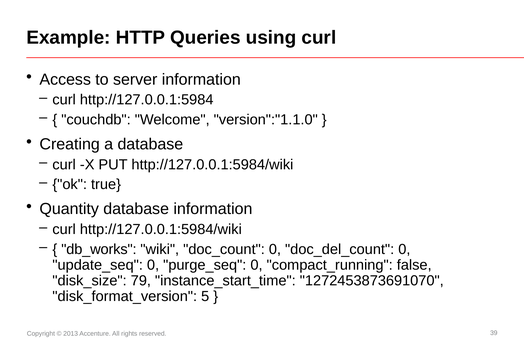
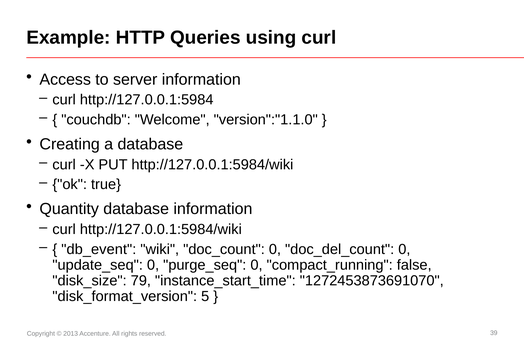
db_works: db_works -> db_event
